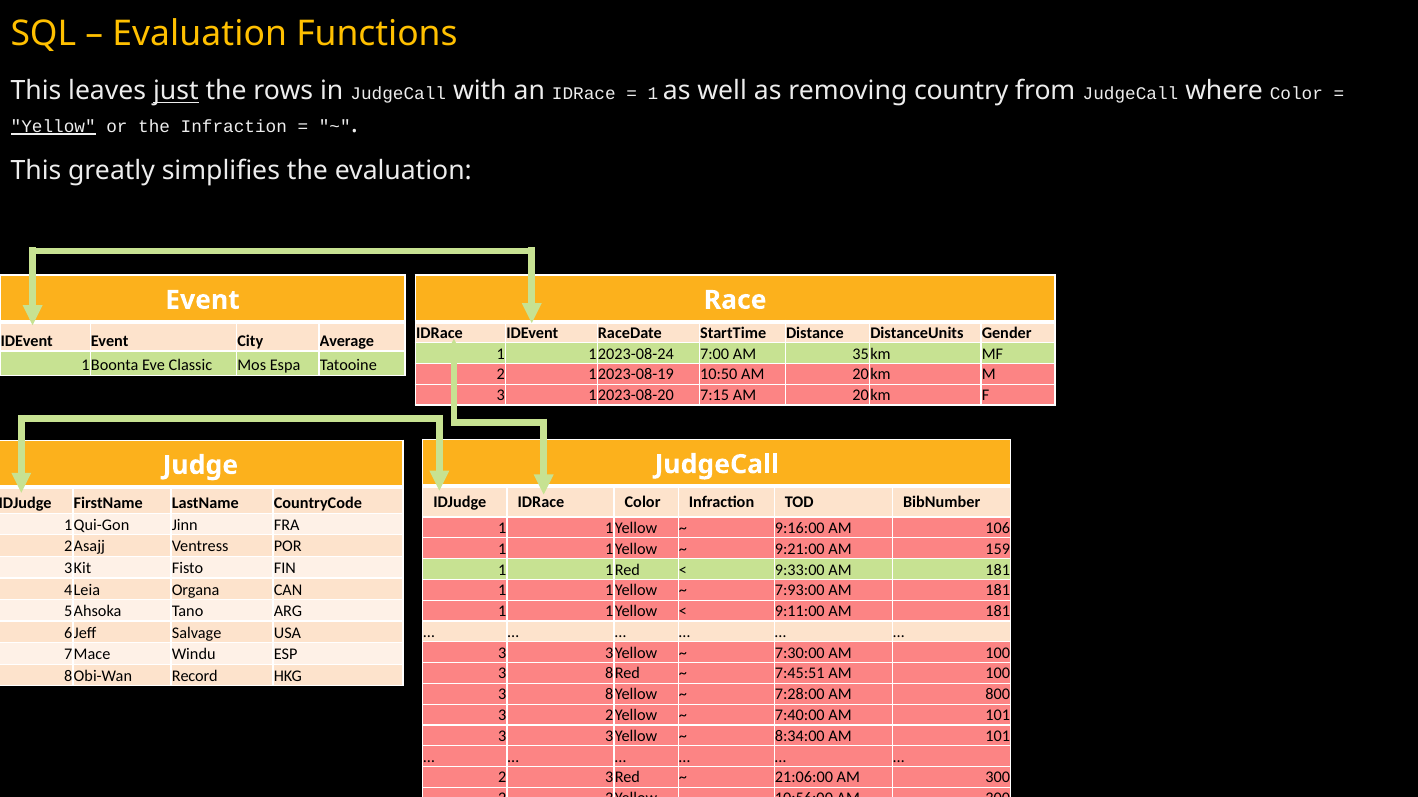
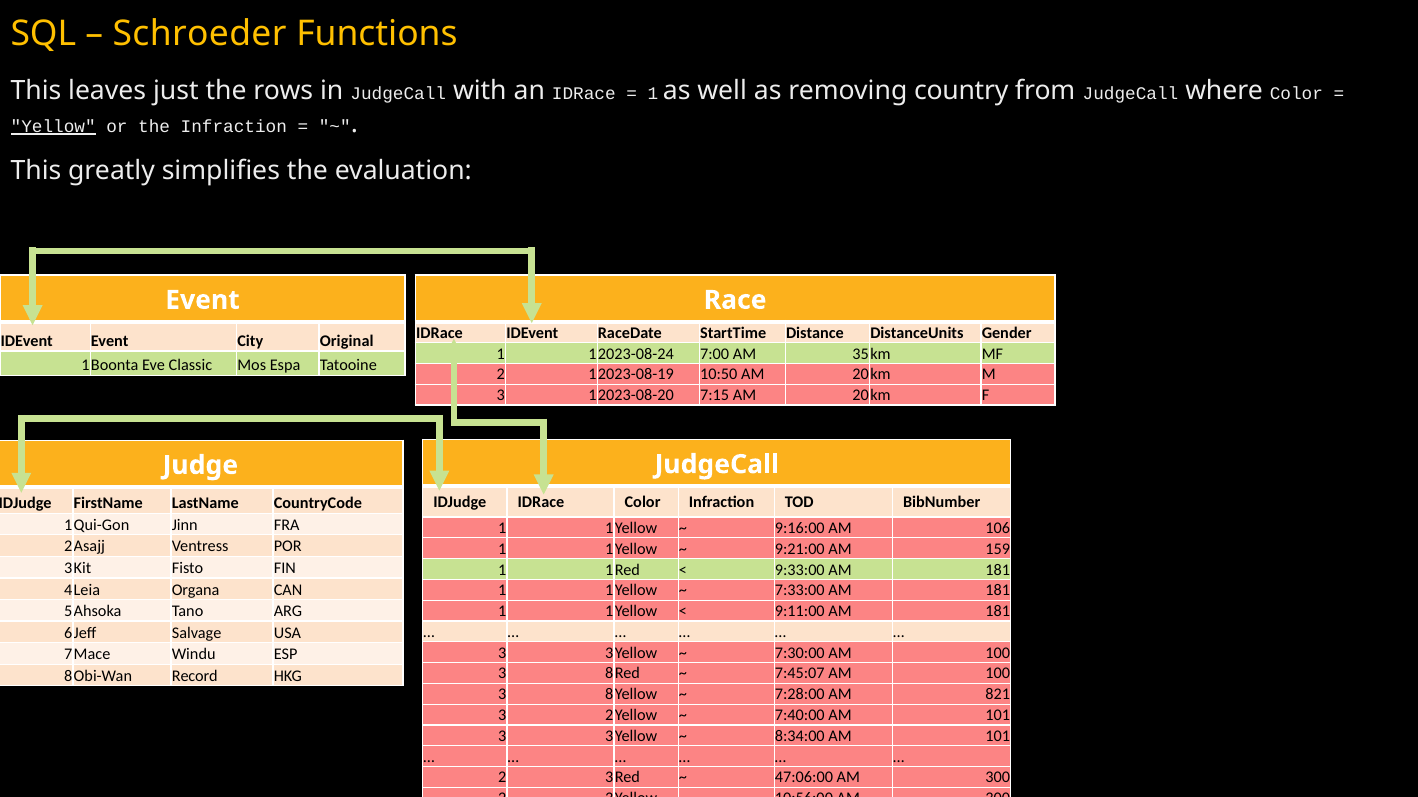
Evaluation at (200, 34): Evaluation -> Schroeder
just underline: present -> none
Average: Average -> Original
7:93:00: 7:93:00 -> 7:33:00
7:45:51: 7:45:51 -> 7:45:07
800: 800 -> 821
21:06:00: 21:06:00 -> 47:06:00
